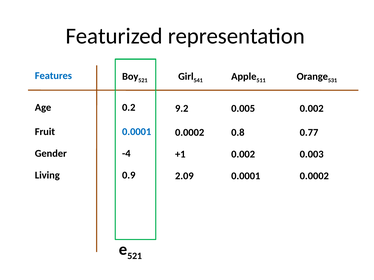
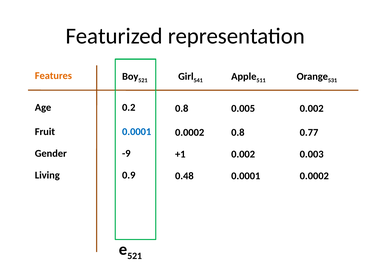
Features colour: blue -> orange
0.2 9.2: 9.2 -> 0.8
-4: -4 -> -9
2.09: 2.09 -> 0.48
